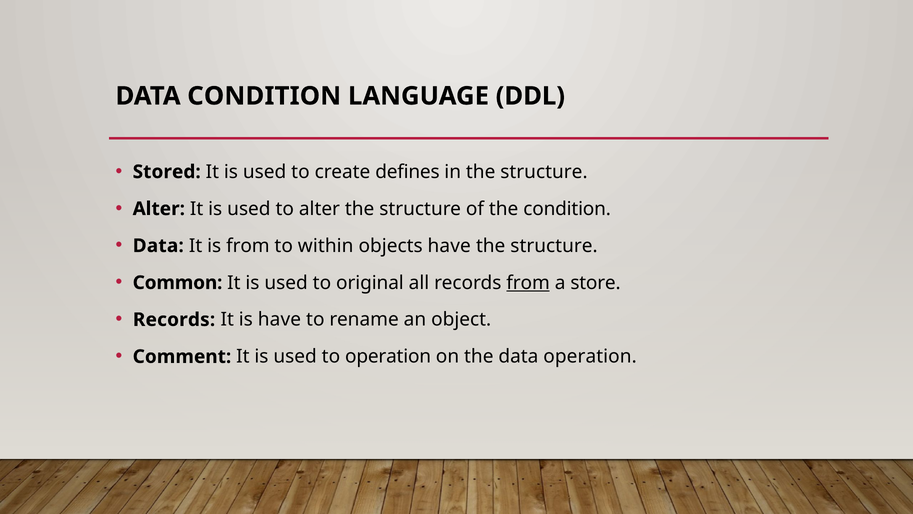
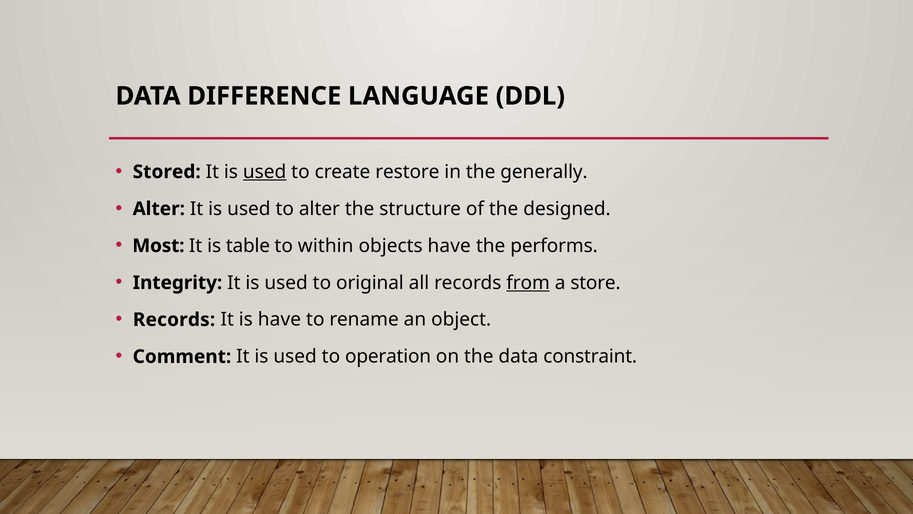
DATA CONDITION: CONDITION -> DIFFERENCE
used at (265, 172) underline: none -> present
defines: defines -> restore
in the structure: structure -> generally
the condition: condition -> designed
Data at (158, 246): Data -> Most
is from: from -> table
structure at (554, 246): structure -> performs
Common: Common -> Integrity
data operation: operation -> constraint
